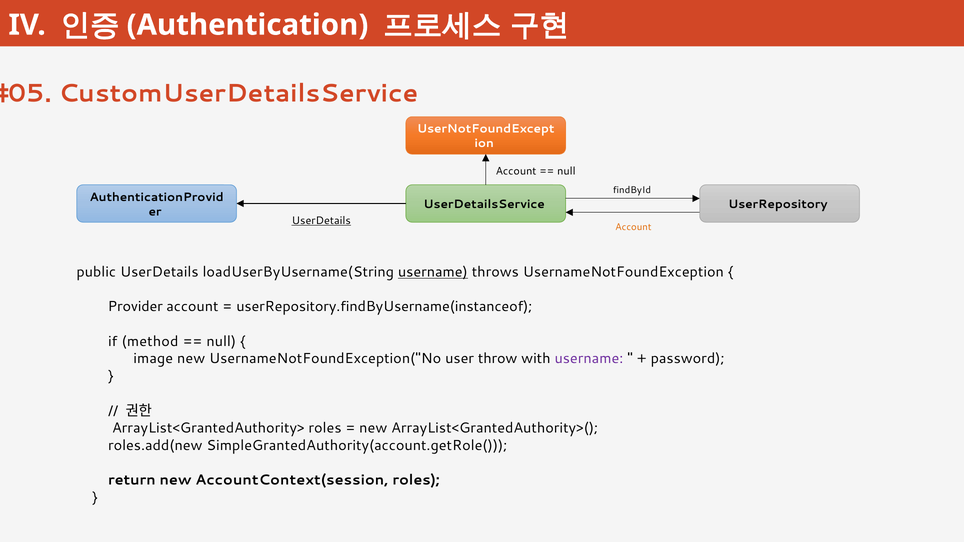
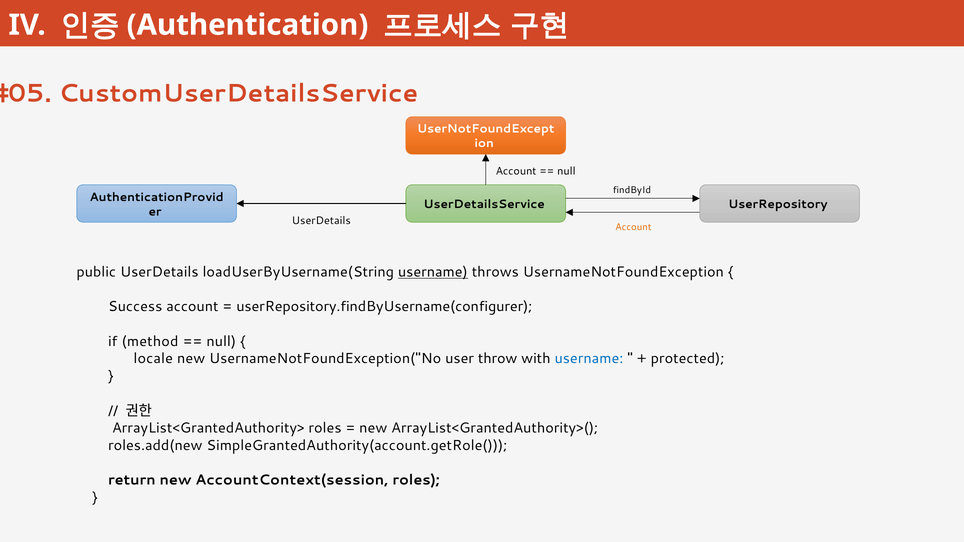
UserDetails at (321, 221) underline: present -> none
Provider: Provider -> Success
userRepository.findByUsername(instanceof: userRepository.findByUsername(instanceof -> userRepository.findByUsername(configurer
image: image -> locale
username at (589, 359) colour: purple -> blue
password: password -> protected
